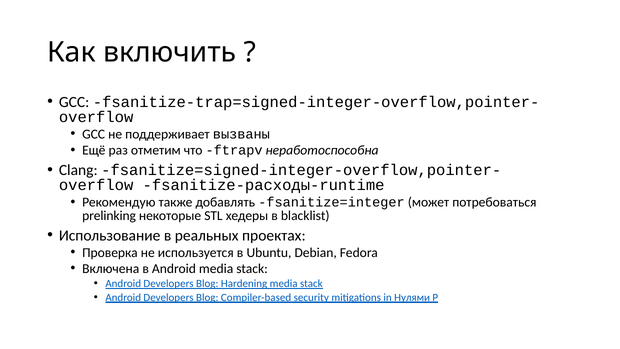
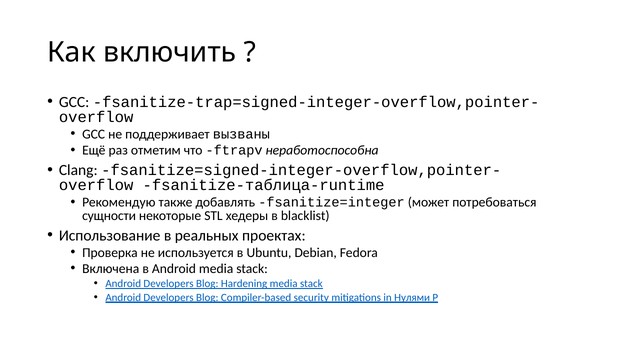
fsanitize-расходы-runtime: fsanitize-расходы-runtime -> fsanitize-таблица-runtime
prelinking: prelinking -> сущности
